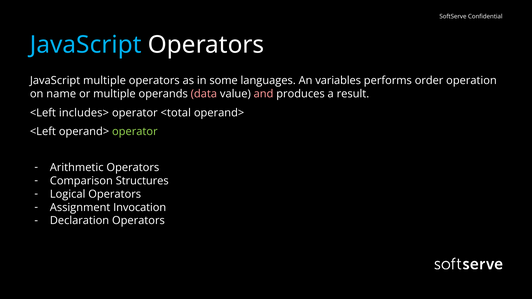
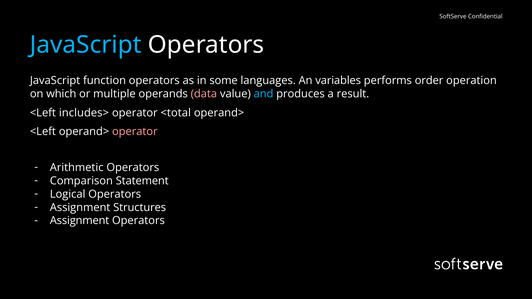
JavaScript multiple: multiple -> function
name: name -> which
and colour: pink -> light blue
operator at (135, 132) colour: light green -> pink
Structures: Structures -> Statement
Invocation: Invocation -> Structures
Declaration at (79, 221): Declaration -> Assignment
